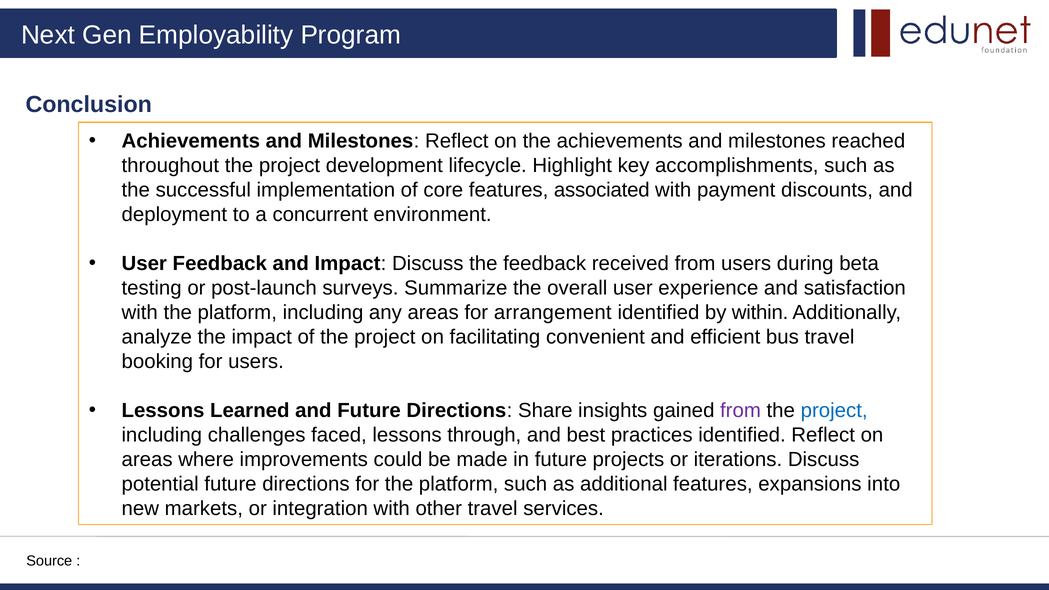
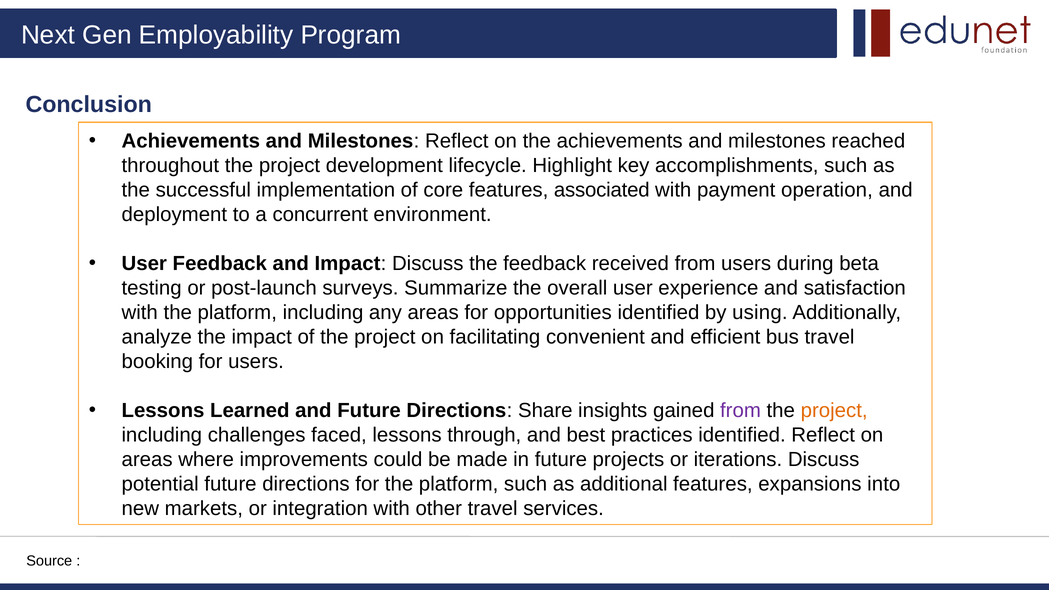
discounts: discounts -> operation
arrangement: arrangement -> opportunities
within: within -> using
project at (834, 411) colour: blue -> orange
